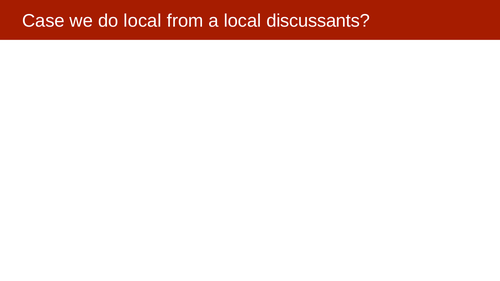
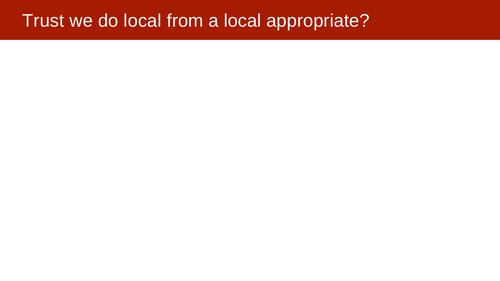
Case: Case -> Trust
discussants: discussants -> appropriate
